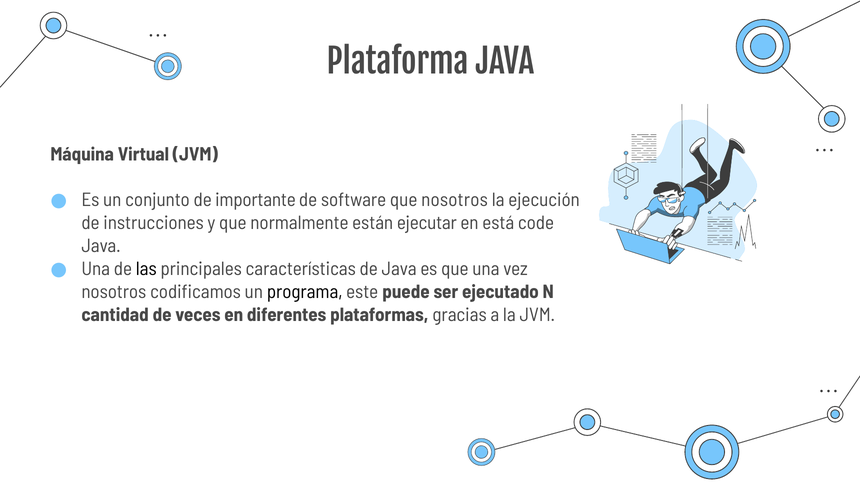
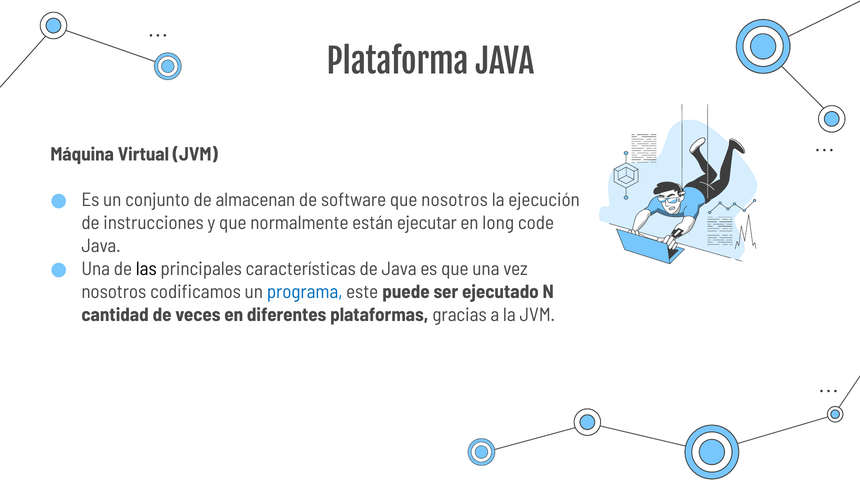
importante: importante -> almacenan
está: está -> long
programa colour: black -> blue
